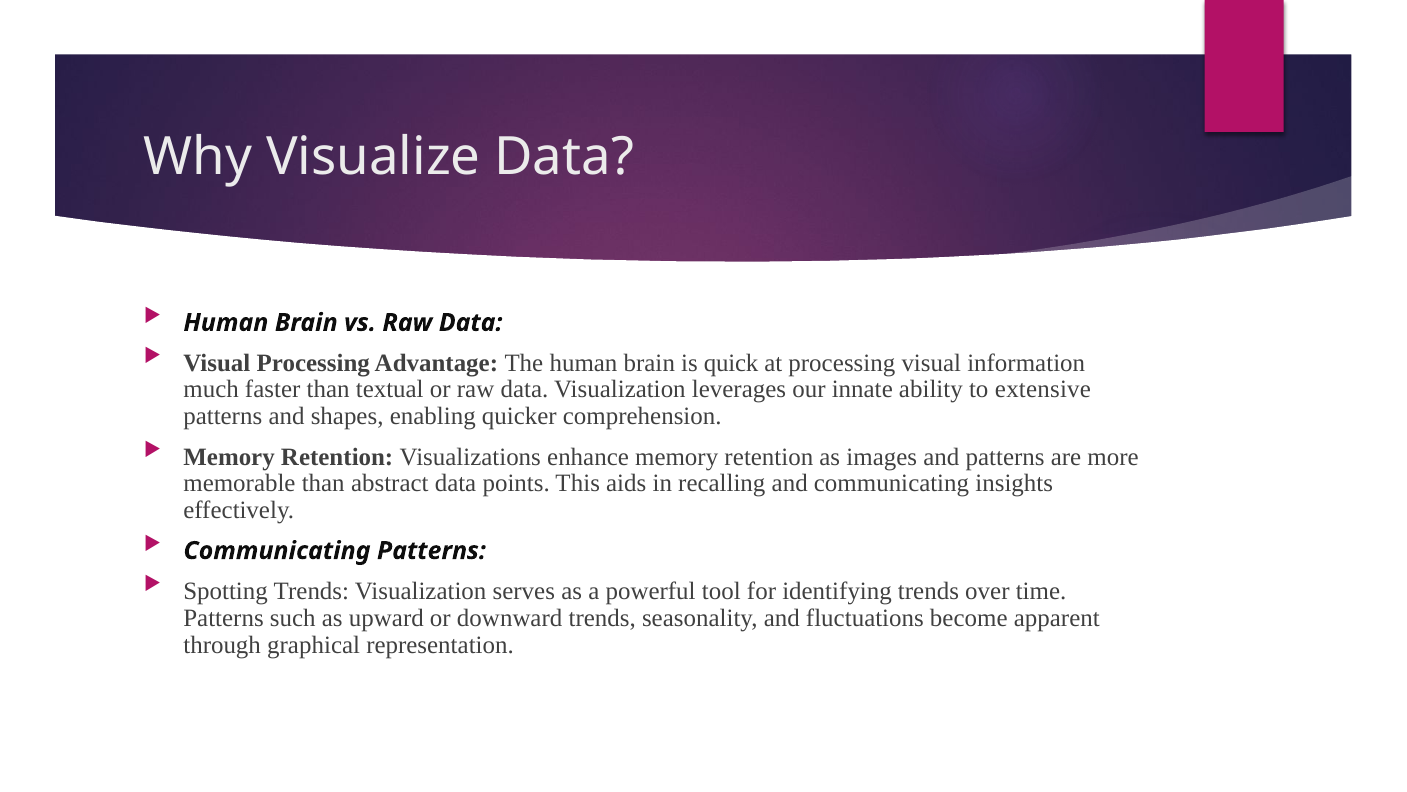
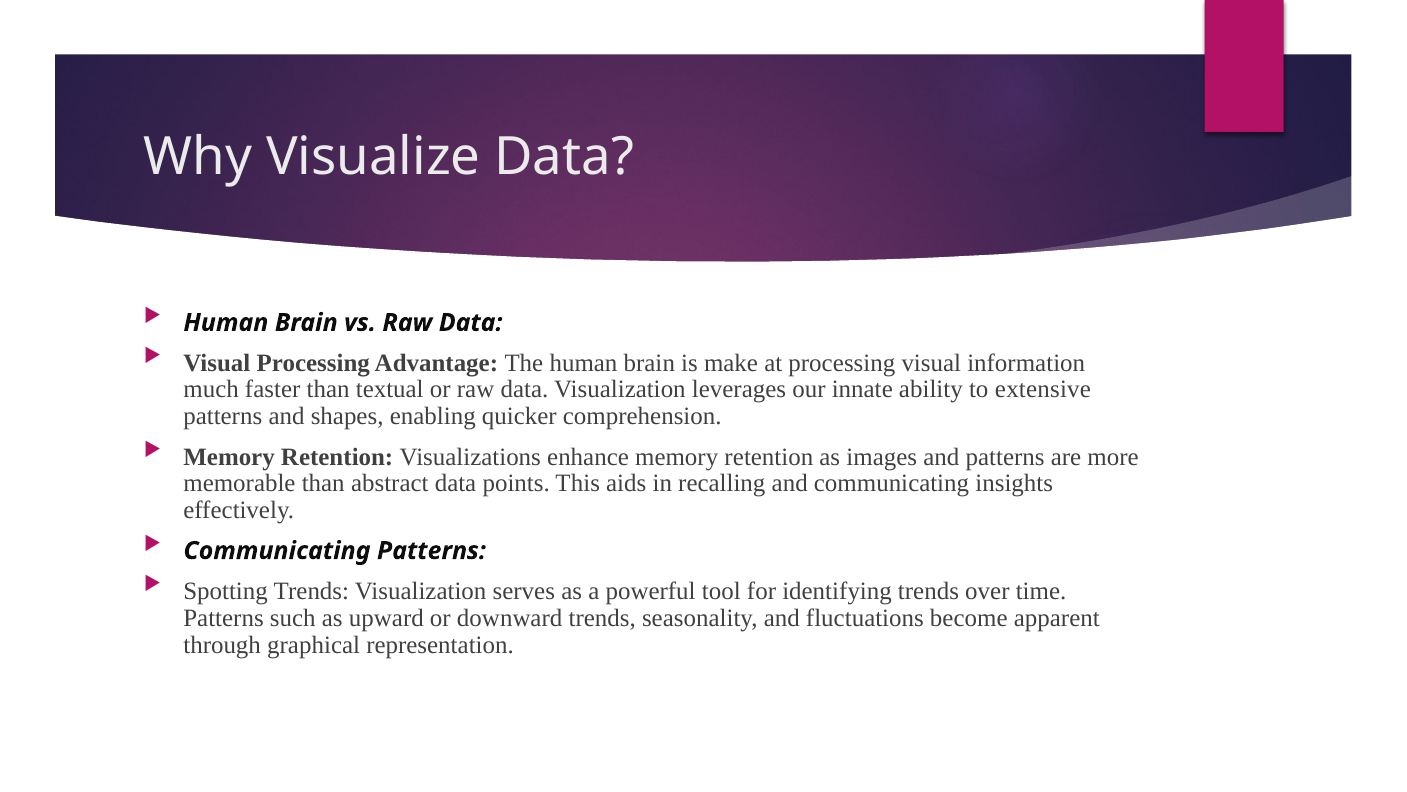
quick: quick -> make
